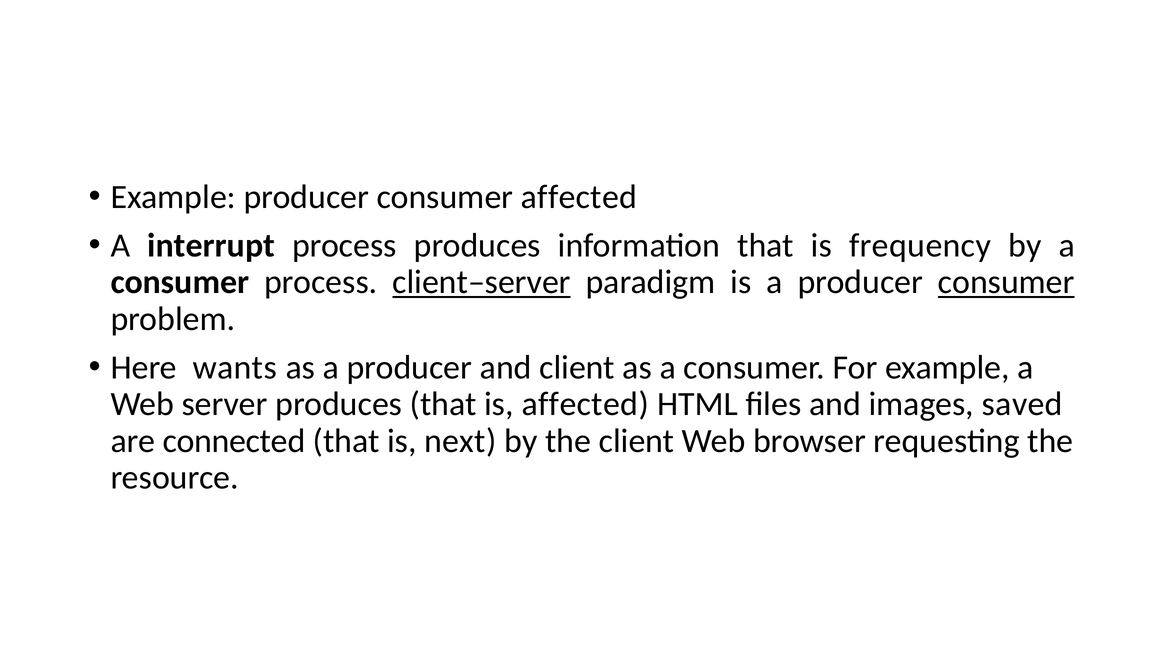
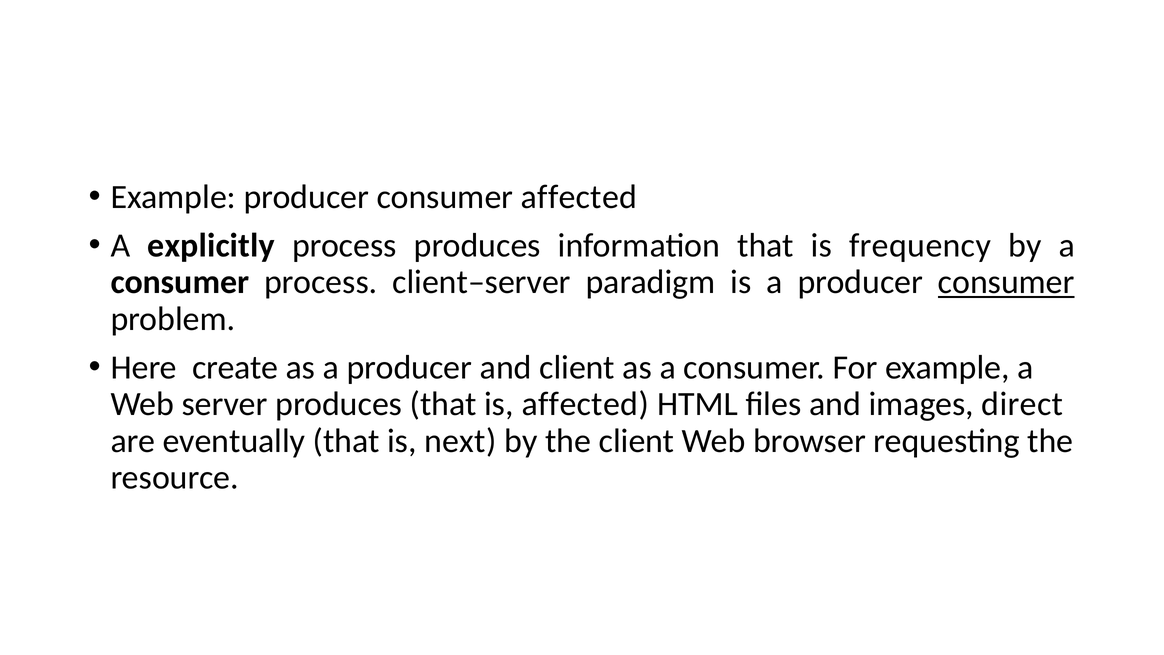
interrupt: interrupt -> explicitly
client–server underline: present -> none
wants: wants -> create
saved: saved -> direct
connected: connected -> eventually
